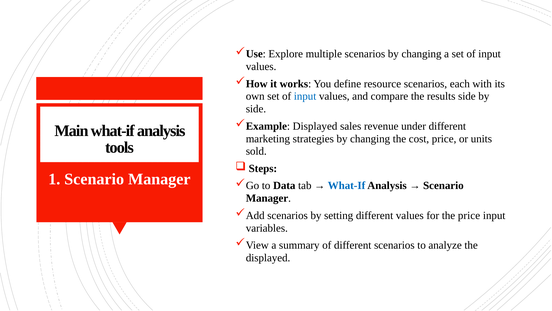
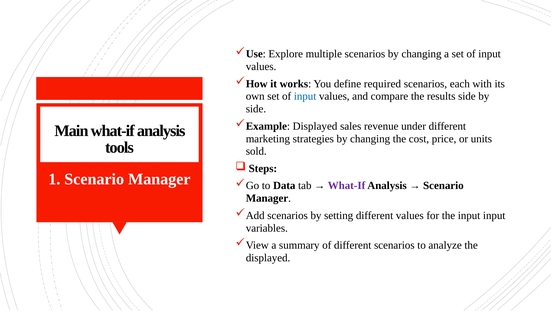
resource: resource -> required
What-If at (347, 185) colour: blue -> purple
the price: price -> input
